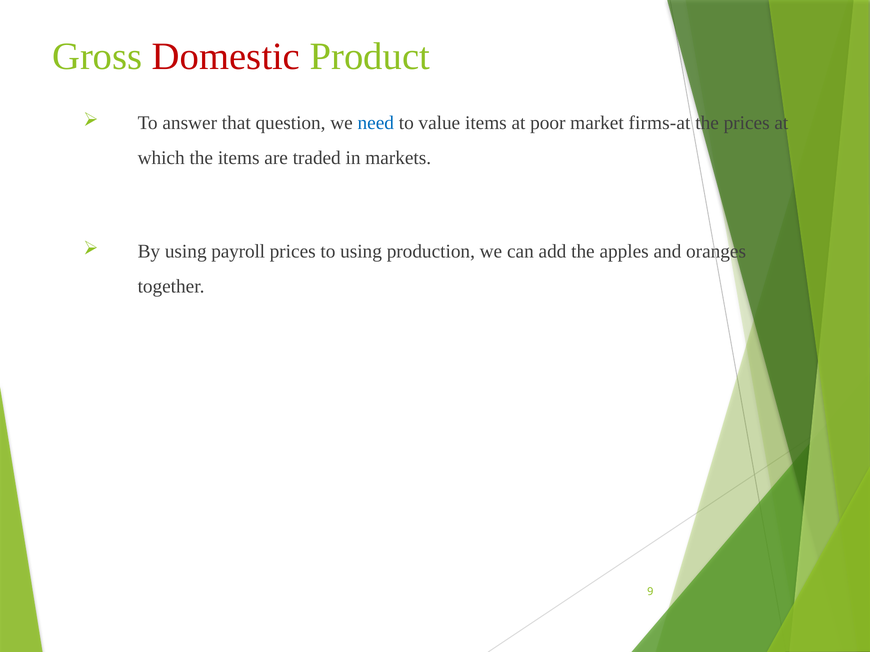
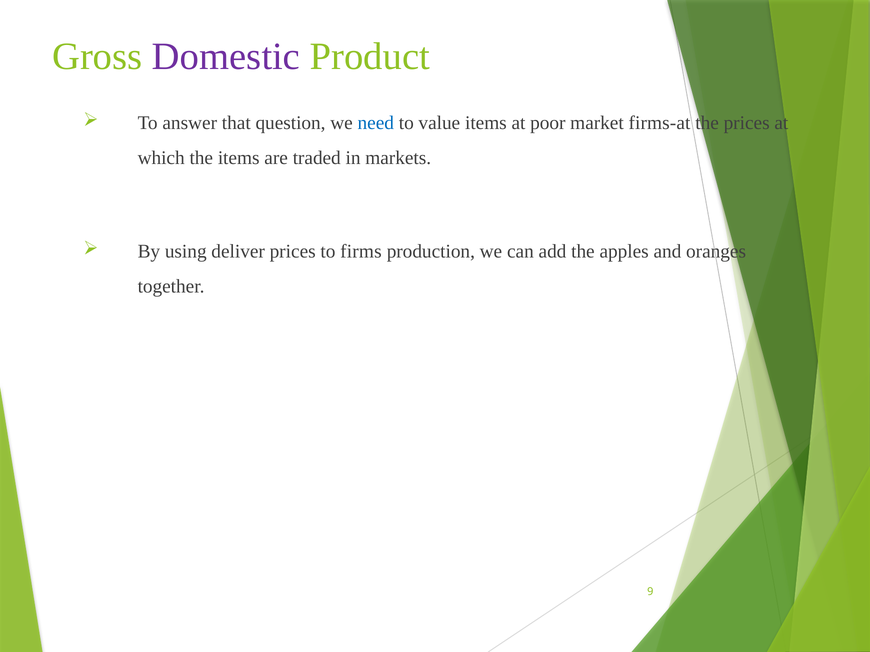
Domestic colour: red -> purple
payroll: payroll -> deliver
to using: using -> firms
